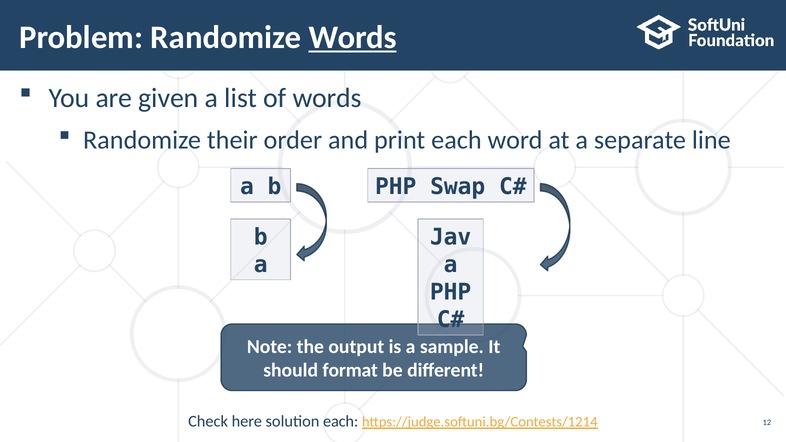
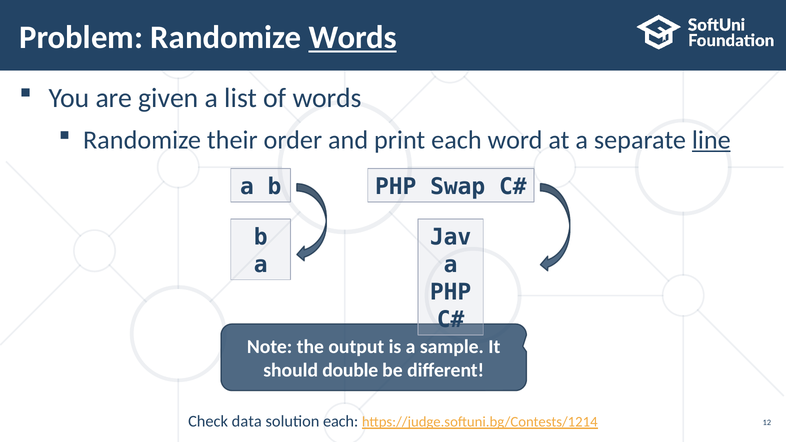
line underline: none -> present
format: format -> double
here: here -> data
